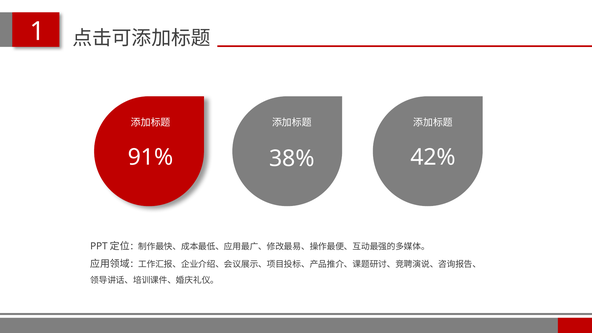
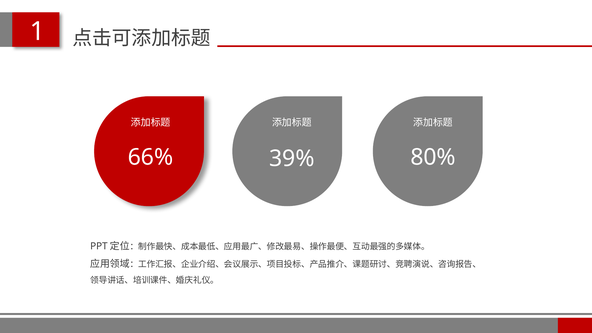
91%: 91% -> 66%
42%: 42% -> 80%
38%: 38% -> 39%
